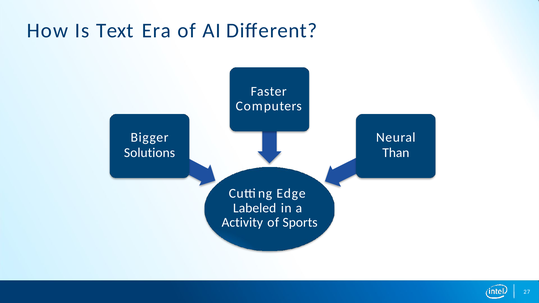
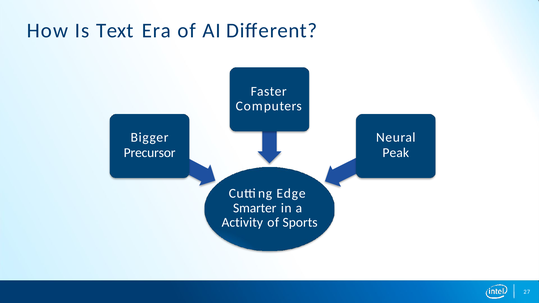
Solutions: Solutions -> Precursor
Than: Than -> Peak
Labeled: Labeled -> Smarter
